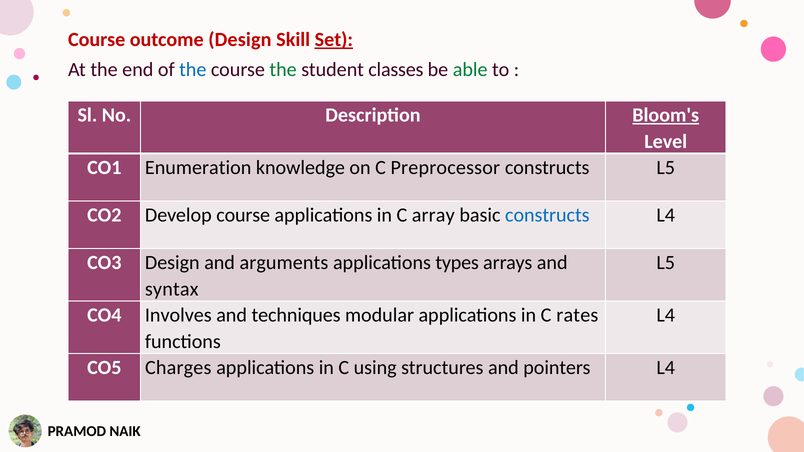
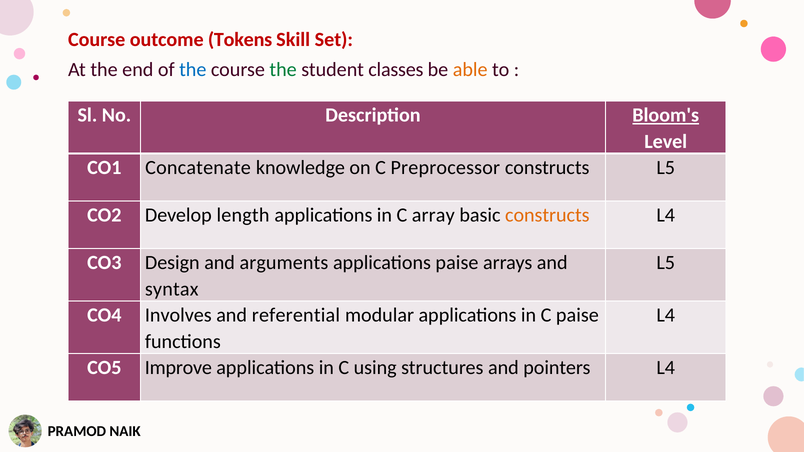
outcome Design: Design -> Tokens
Set underline: present -> none
able colour: green -> orange
Enumeration: Enumeration -> Concatenate
Develop course: course -> length
constructs at (547, 215) colour: blue -> orange
applications types: types -> paise
techniques: techniques -> referential
C rates: rates -> paise
Charges: Charges -> Improve
